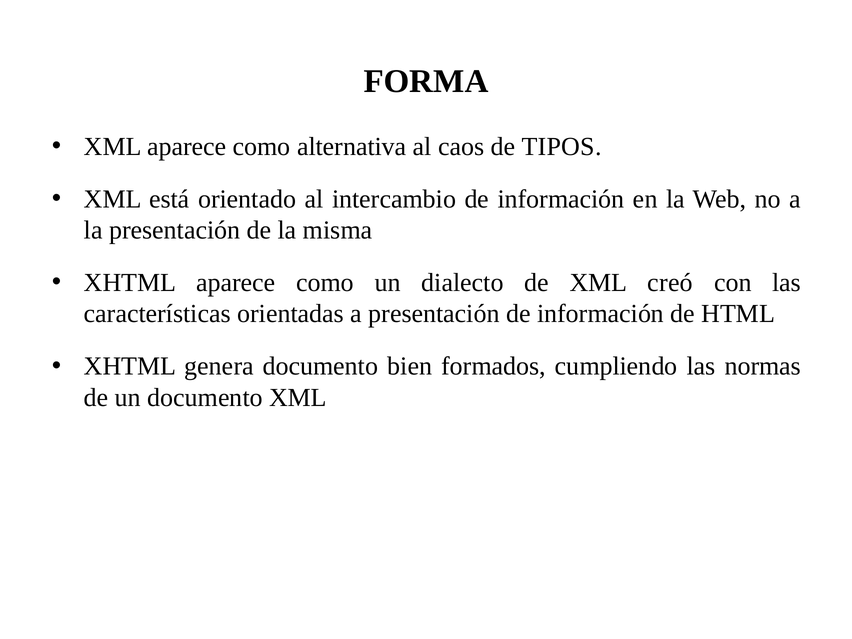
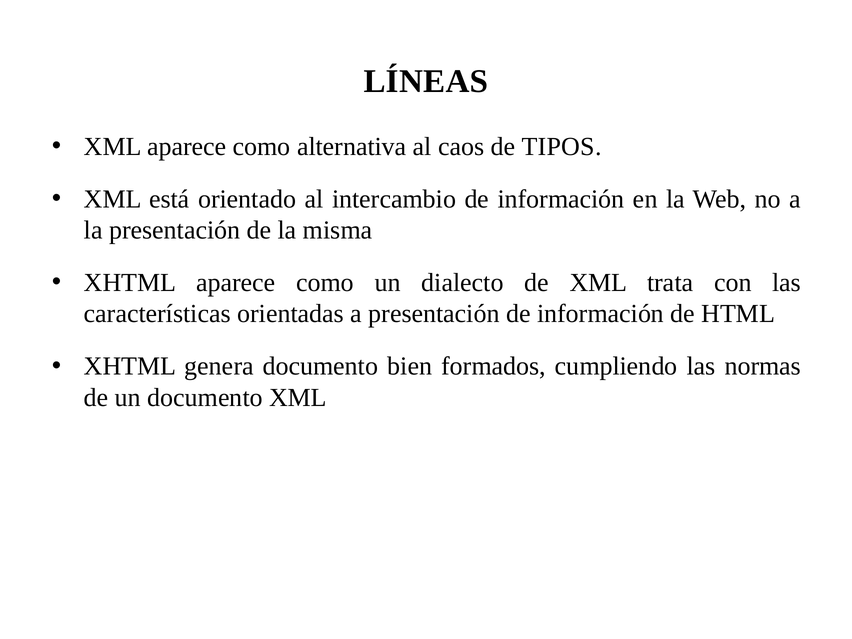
FORMA: FORMA -> LÍNEAS
creó: creó -> trata
